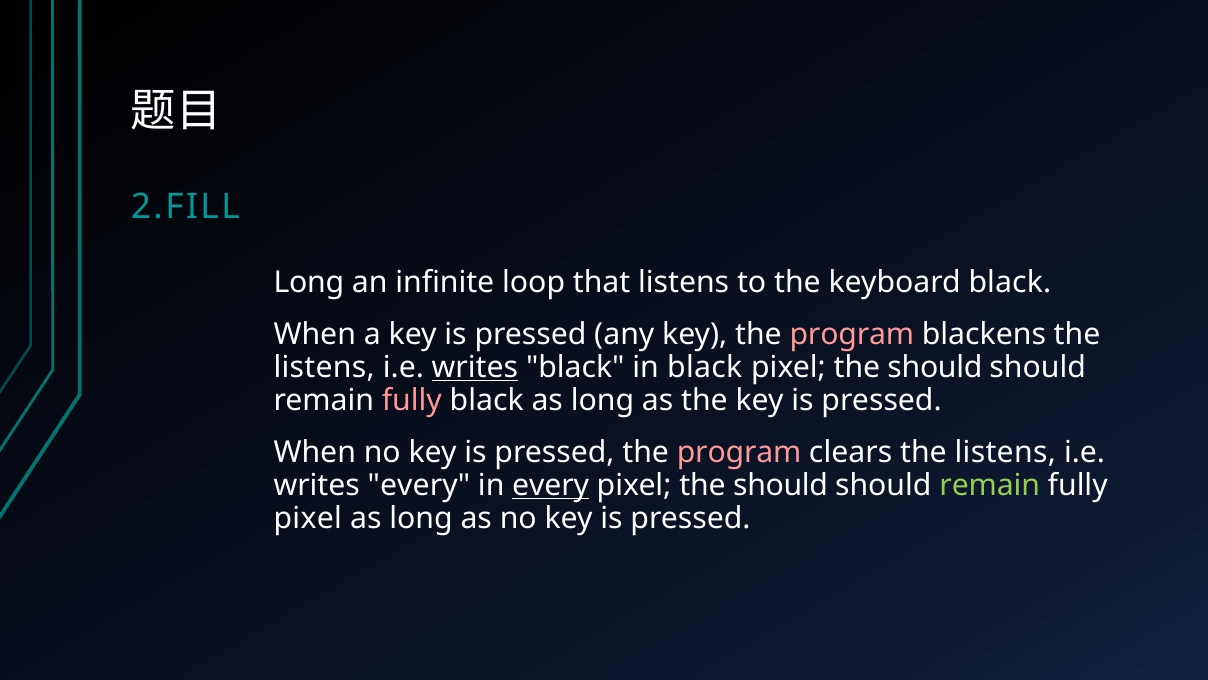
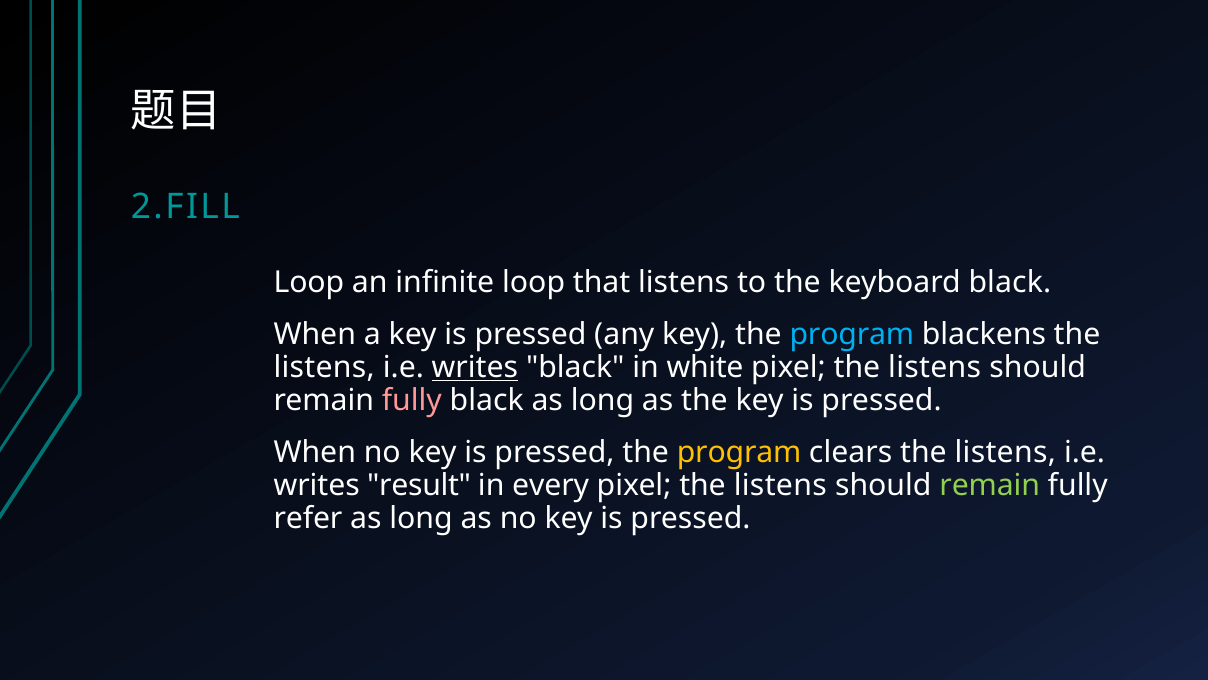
Long at (309, 282): Long -> Loop
program at (852, 335) colour: pink -> light blue
in black: black -> white
should at (935, 367): should -> listens
program at (739, 453) colour: pink -> yellow
writes every: every -> result
every at (551, 485) underline: present -> none
should at (781, 485): should -> listens
pixel at (308, 518): pixel -> refer
